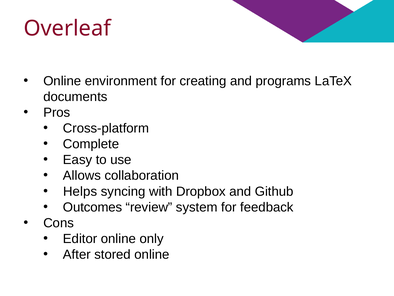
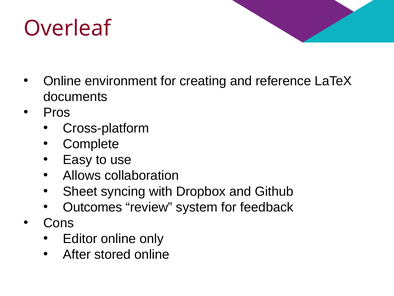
programs: programs -> reference
Helps: Helps -> Sheet
